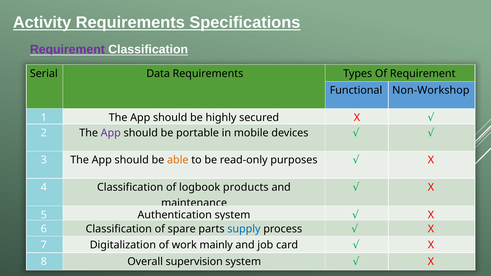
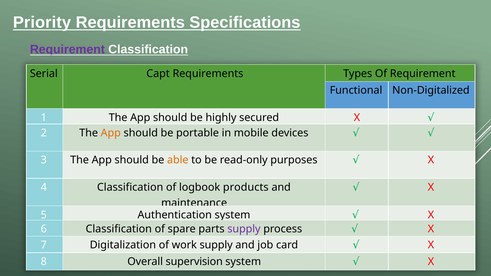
Activity: Activity -> Priority
Data: Data -> Capt
Non-Workshop: Non-Workshop -> Non-Digitalized
App at (111, 133) colour: purple -> orange
supply at (244, 229) colour: blue -> purple
work mainly: mainly -> supply
